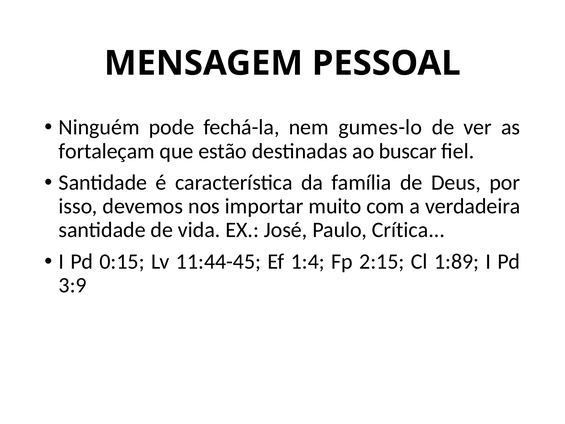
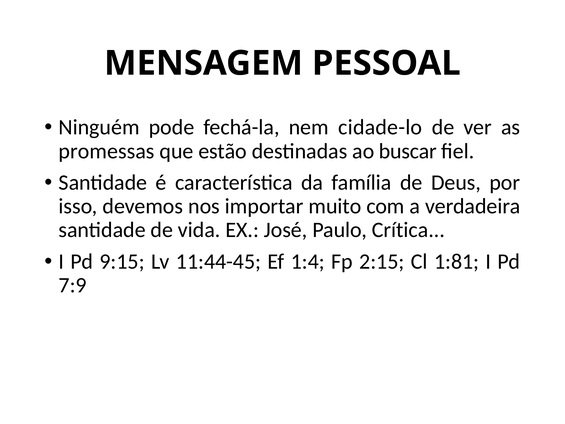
gumes-lo: gumes-lo -> cidade-lo
fortaleçam: fortaleçam -> promessas
0:15: 0:15 -> 9:15
1:89: 1:89 -> 1:81
3:9: 3:9 -> 7:9
